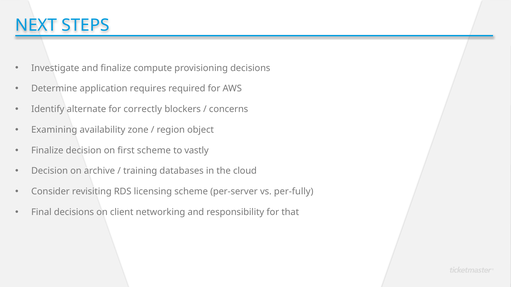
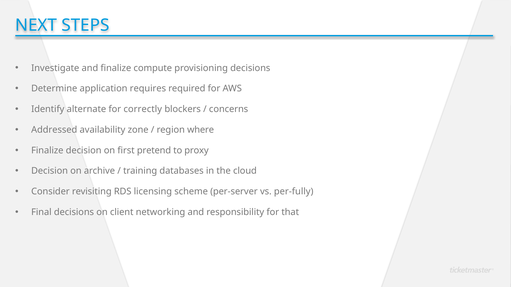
Examining: Examining -> Addressed
object: object -> where
first scheme: scheme -> pretend
vastly: vastly -> proxy
